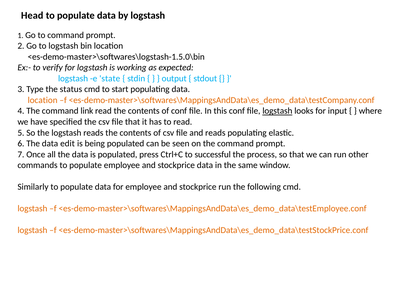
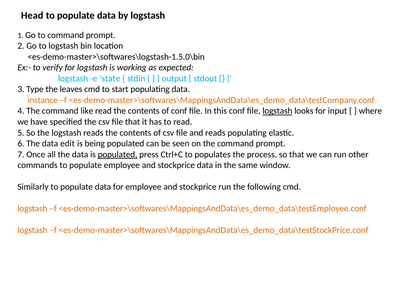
status: status -> leaves
location at (43, 100): location -> instance
link: link -> like
populated at (118, 154) underline: none -> present
successful: successful -> populates
